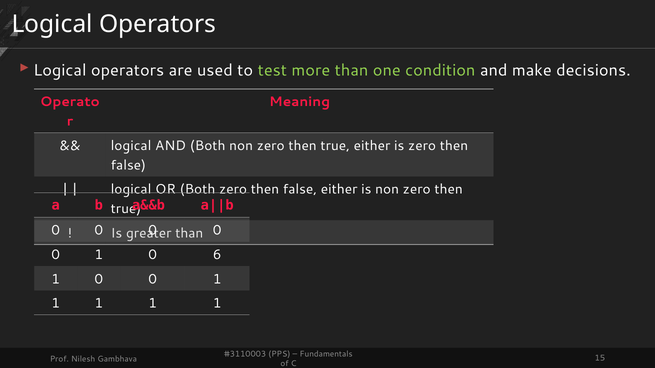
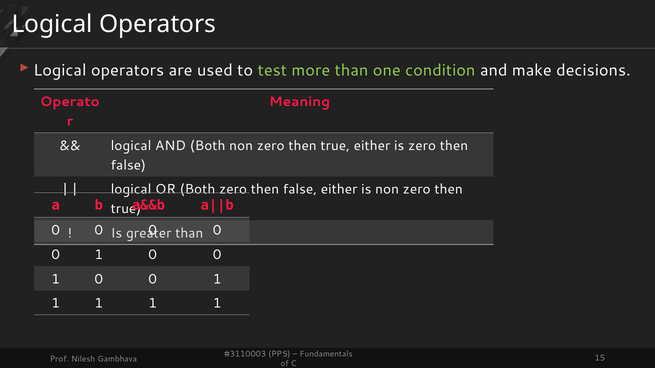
6 at (217, 255): 6 -> 0
